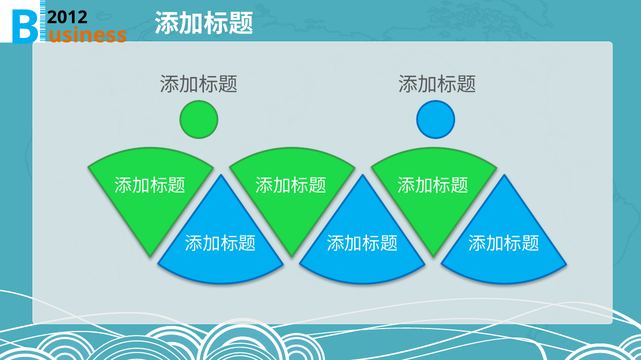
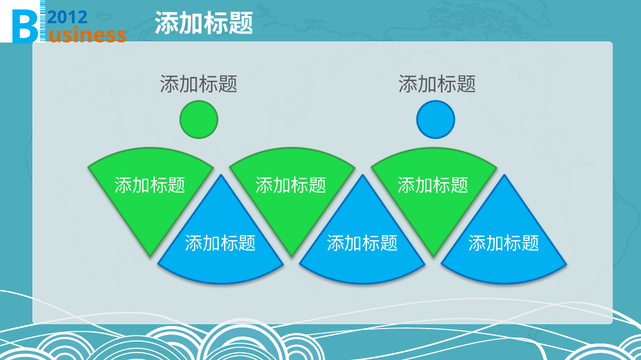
2012 colour: black -> blue
